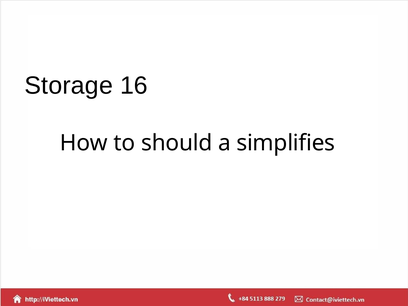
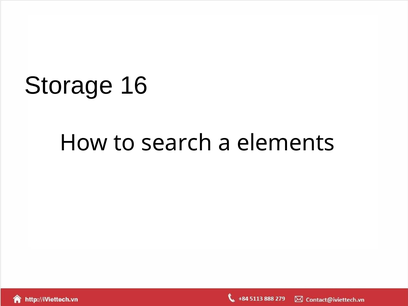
should: should -> search
simplifies: simplifies -> elements
